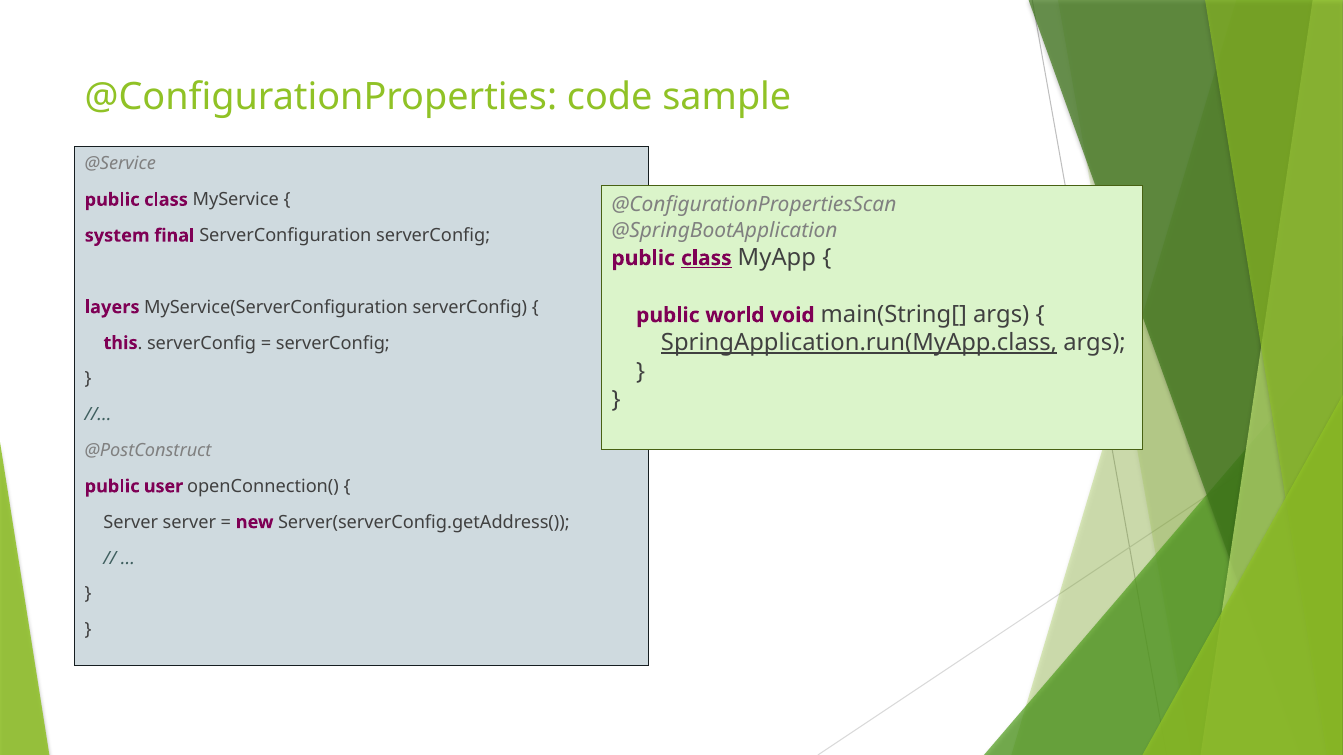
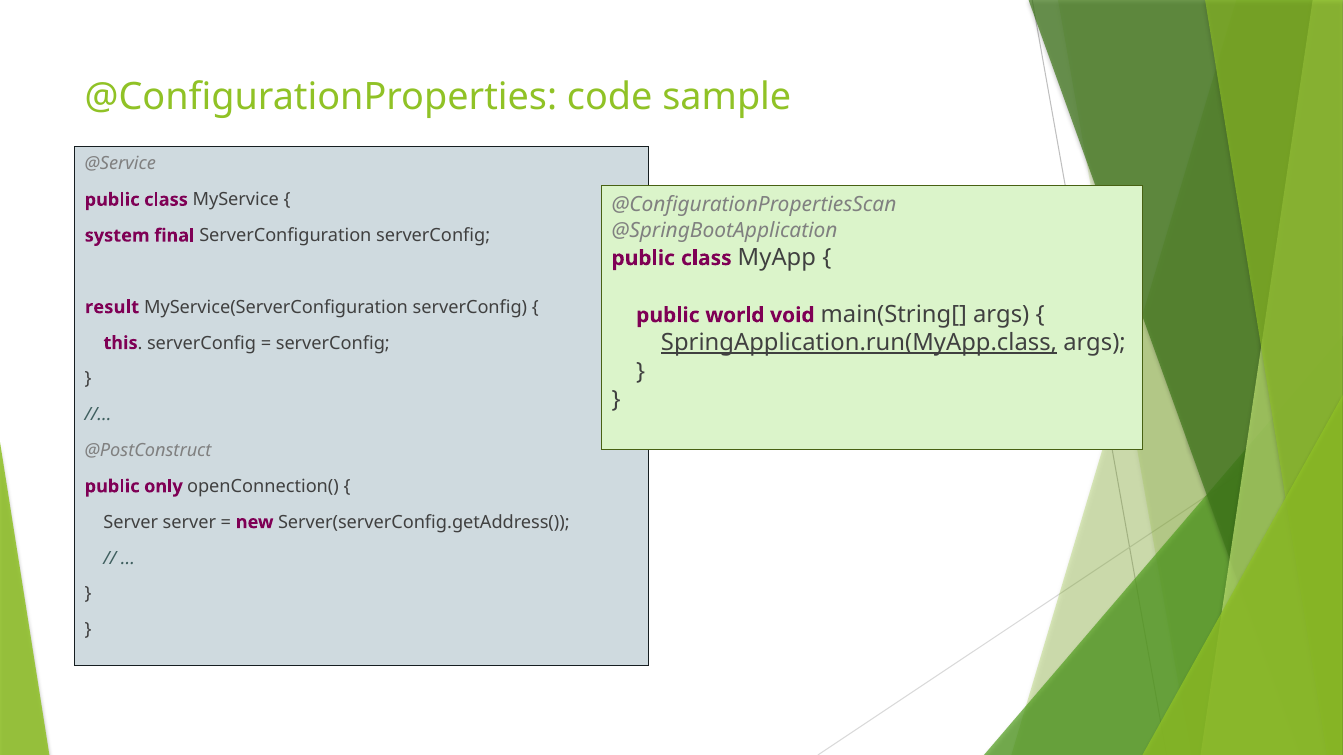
class at (706, 258) underline: present -> none
layers: layers -> result
user: user -> only
